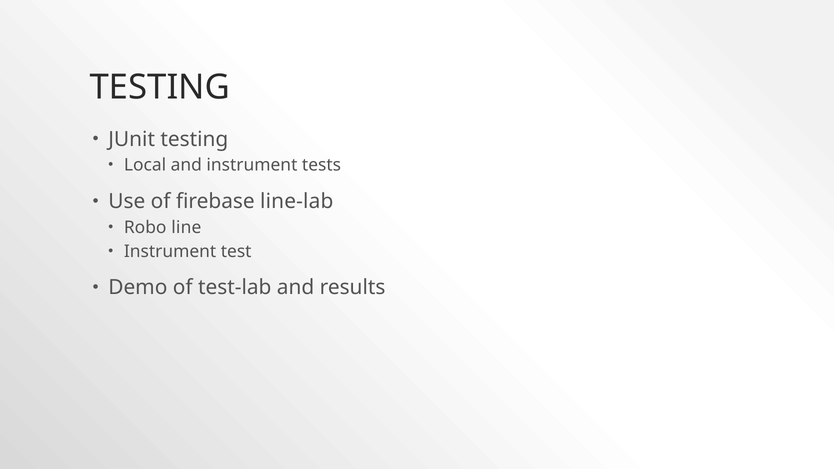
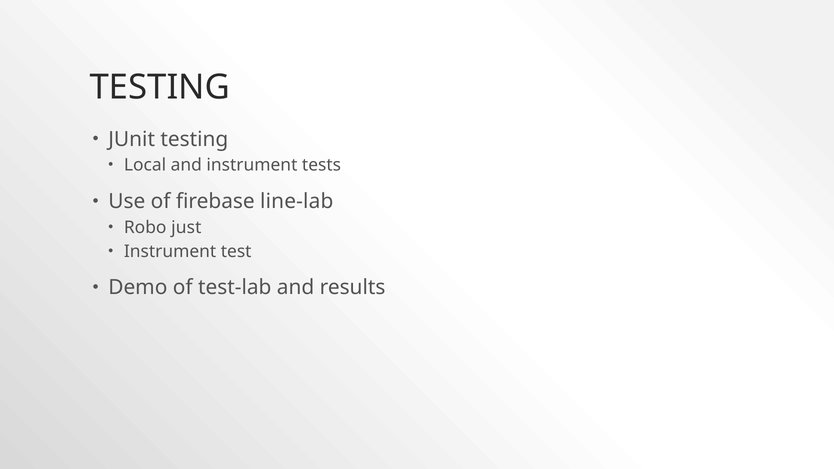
line: line -> just
